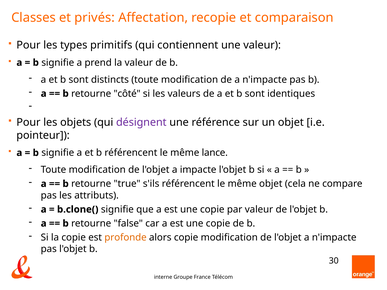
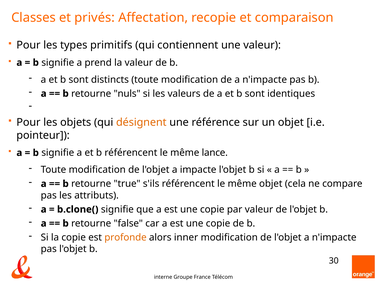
côté: côté -> nuls
désignent colour: purple -> orange
alors copie: copie -> inner
